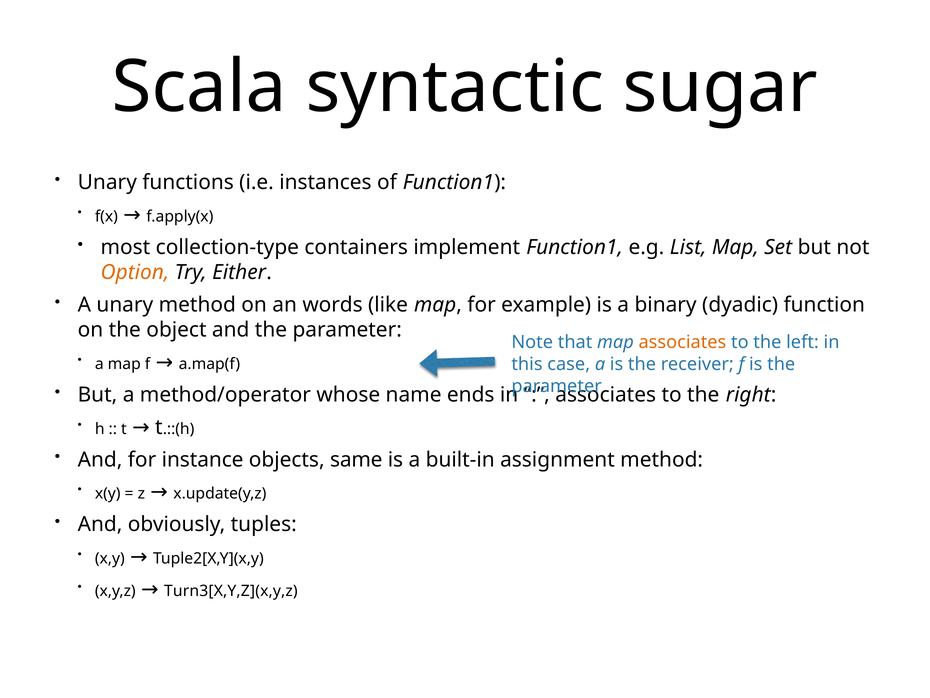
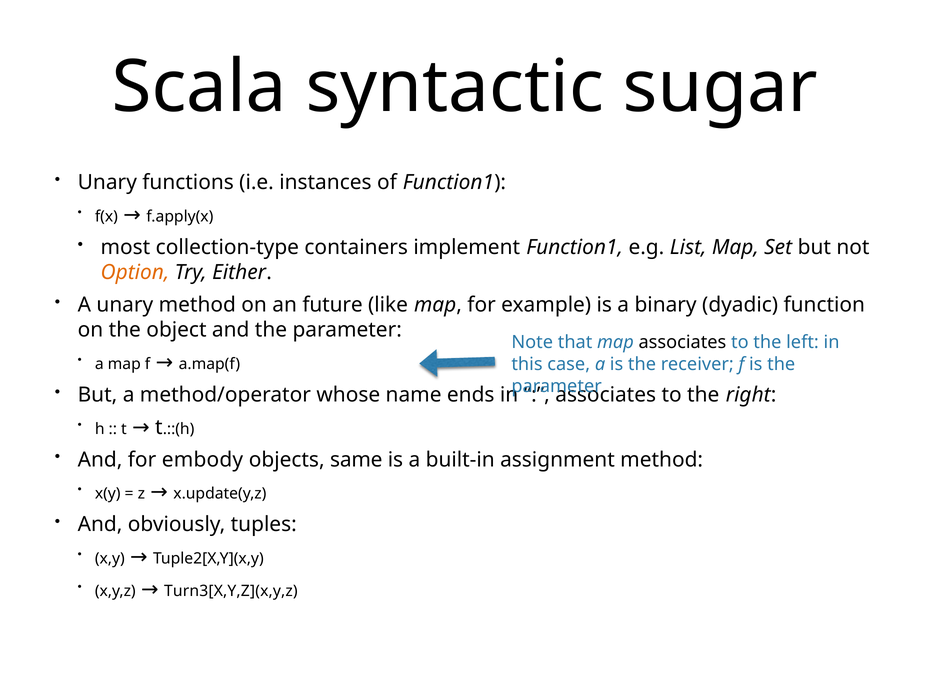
words: words -> future
associates at (682, 342) colour: orange -> black
instance: instance -> embody
